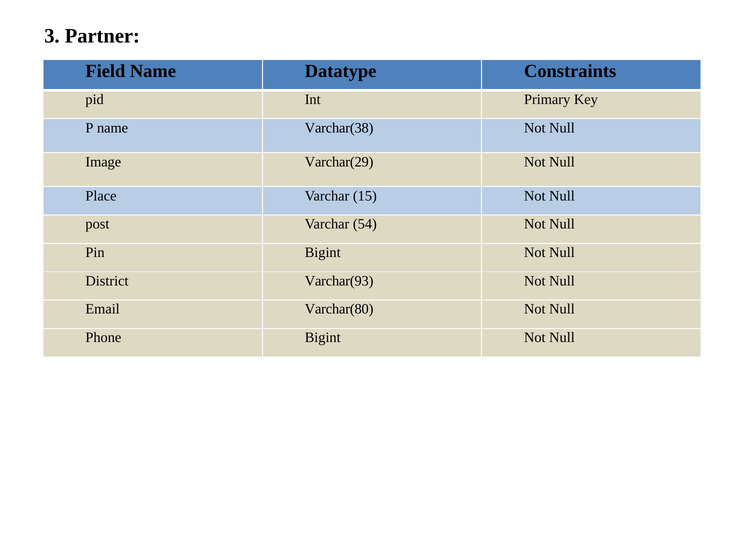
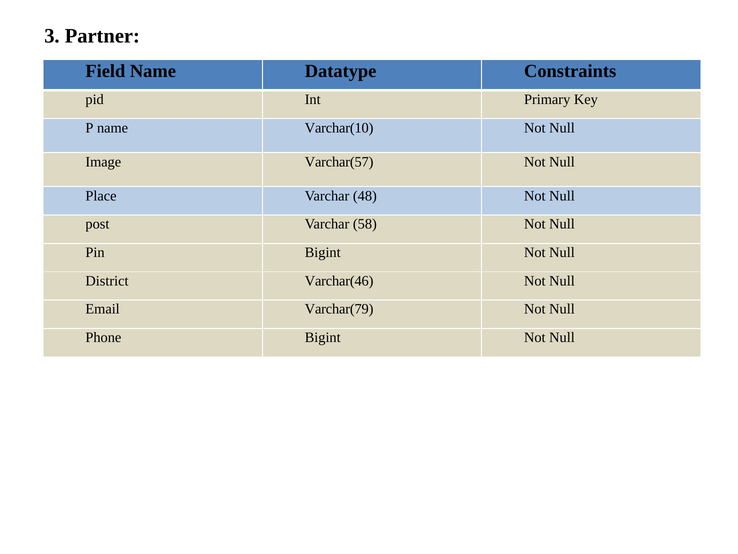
Varchar(38: Varchar(38 -> Varchar(10
Varchar(29: Varchar(29 -> Varchar(57
15: 15 -> 48
54: 54 -> 58
Varchar(93: Varchar(93 -> Varchar(46
Varchar(80: Varchar(80 -> Varchar(79
